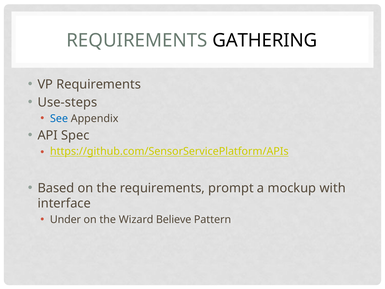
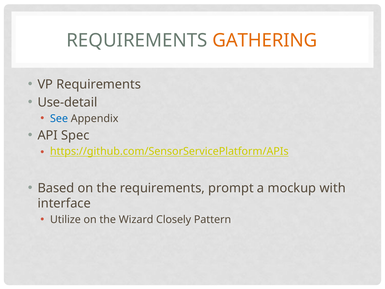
GATHERING colour: black -> orange
Use-steps: Use-steps -> Use-detail
Under: Under -> Utilize
Believe: Believe -> Closely
